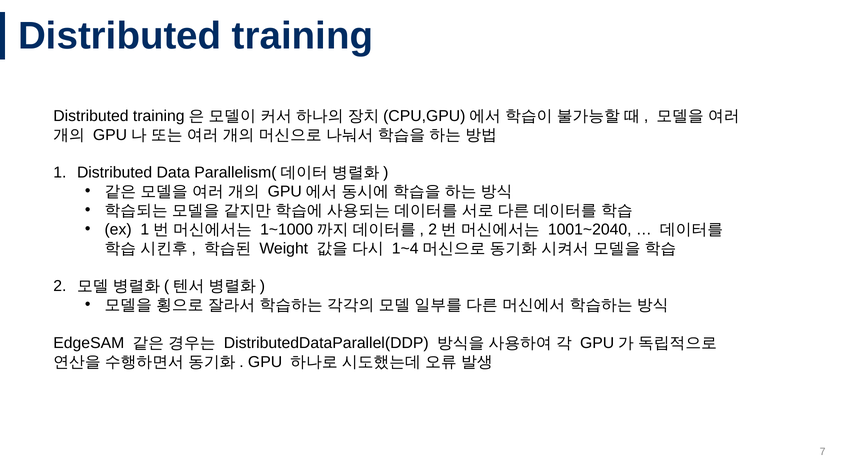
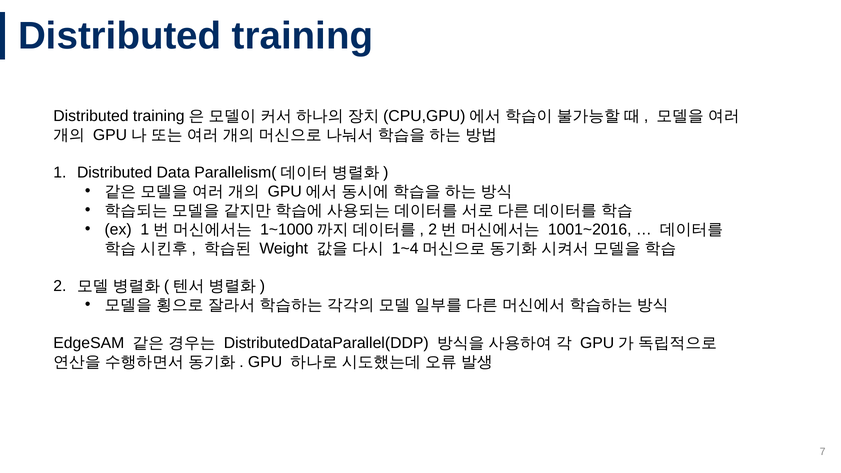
1001~2040: 1001~2040 -> 1001~2016
